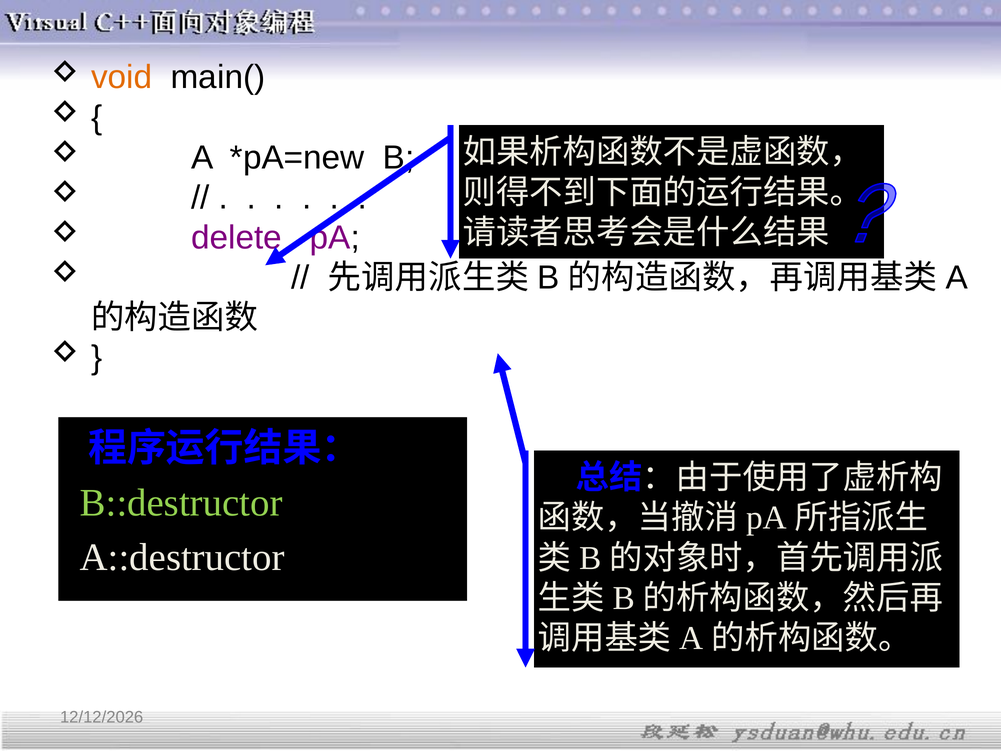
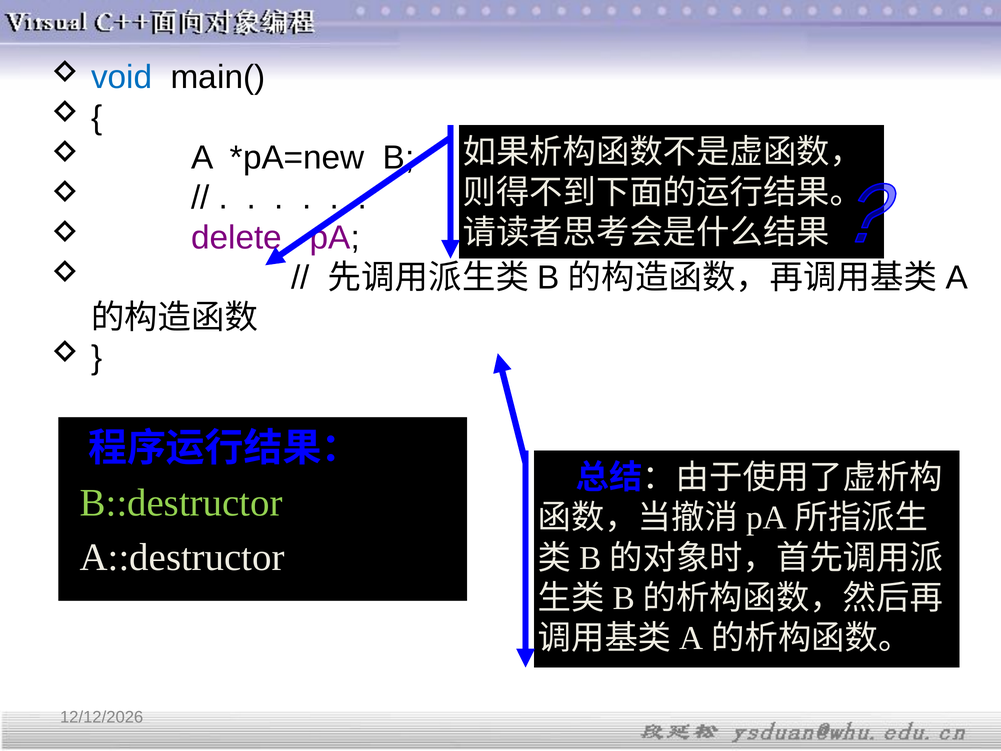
void colour: orange -> blue
